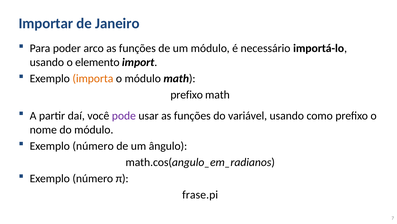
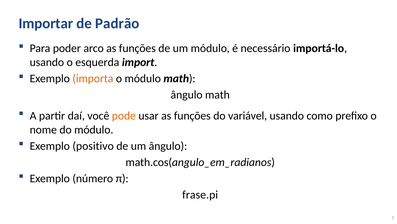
Janeiro: Janeiro -> Padrão
elemento: elemento -> esquerda
prefixo at (187, 95): prefixo -> ângulo
pode colour: purple -> orange
número at (93, 146): número -> positivo
